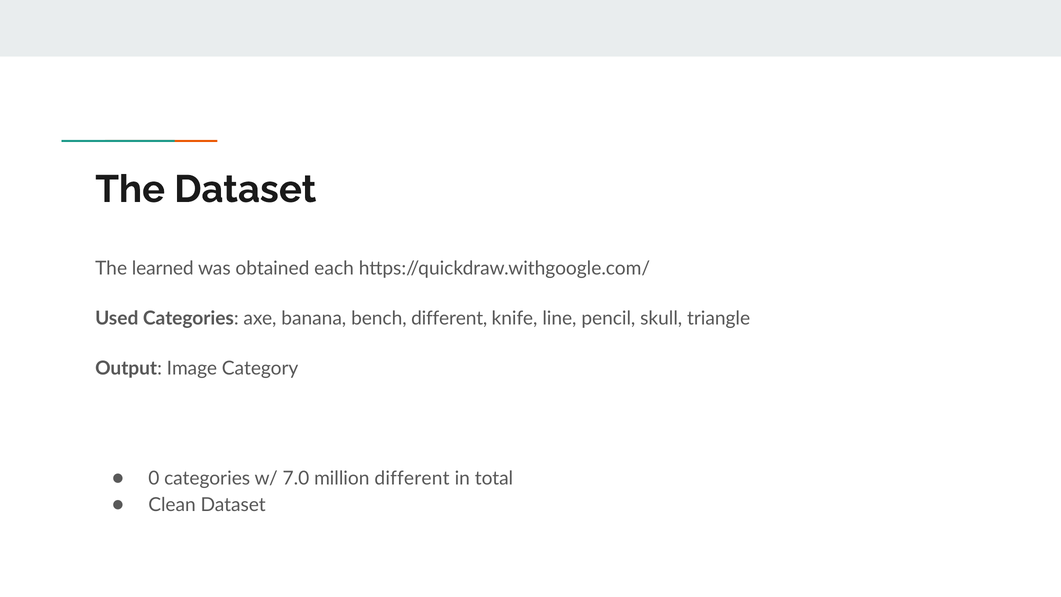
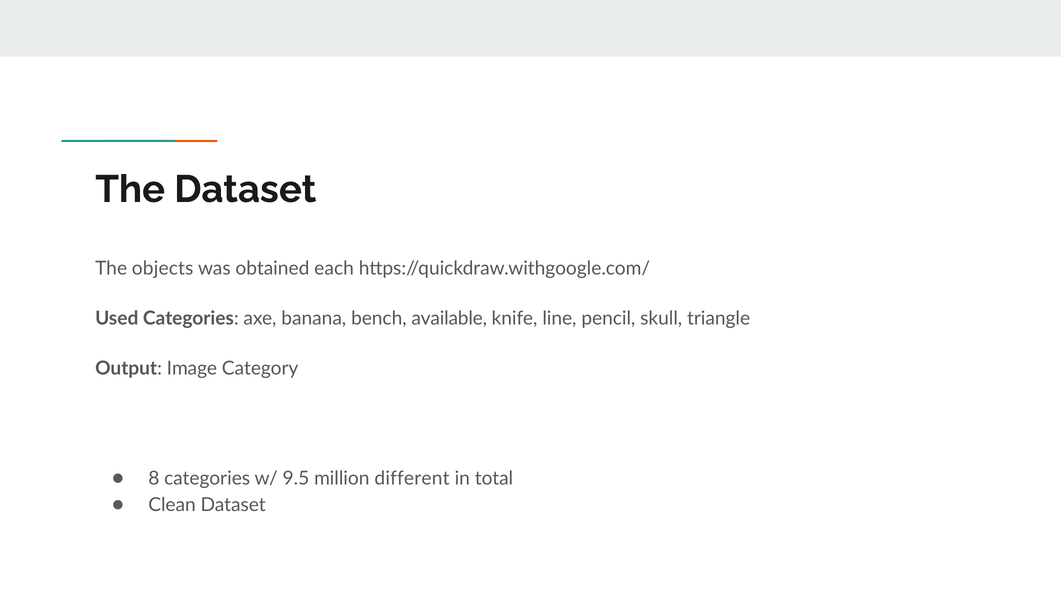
learned: learned -> objects
bench different: different -> available
0: 0 -> 8
7.0: 7.0 -> 9.5
